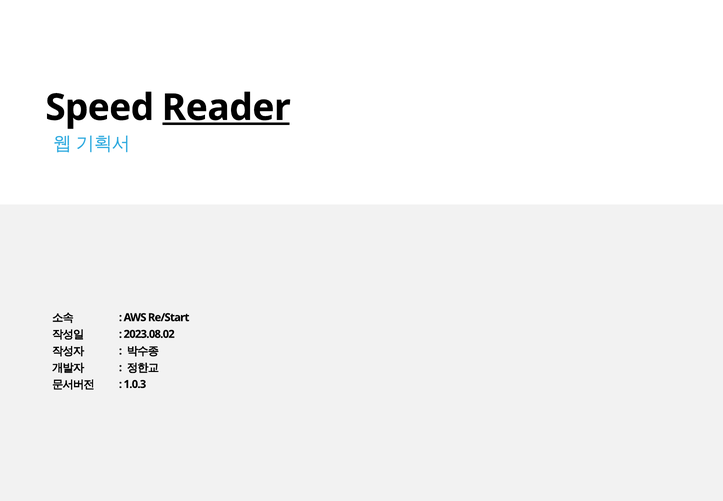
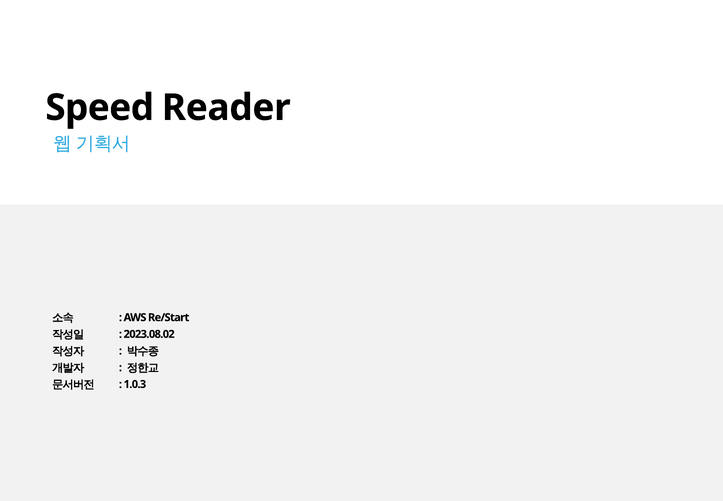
Reader underline: present -> none
